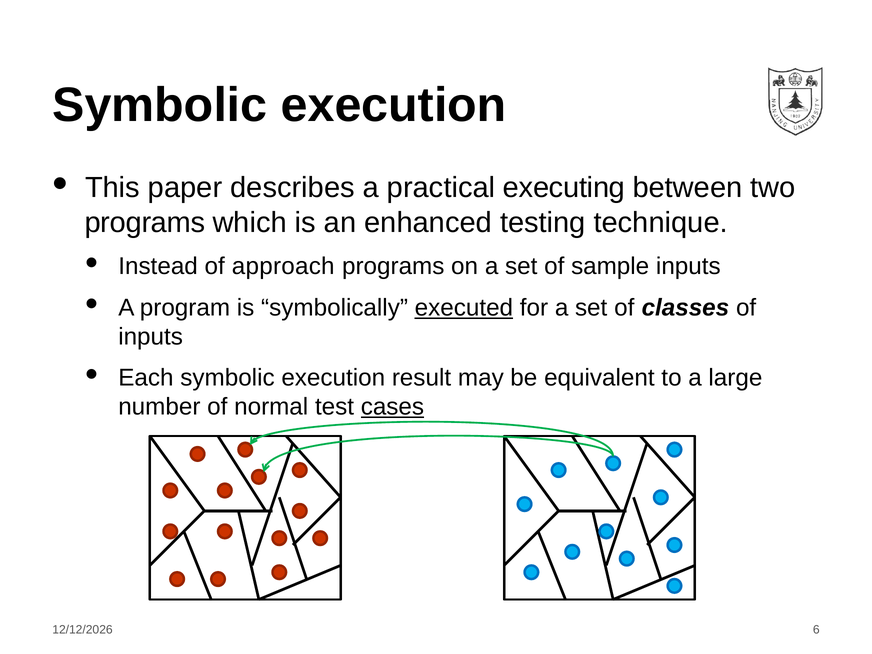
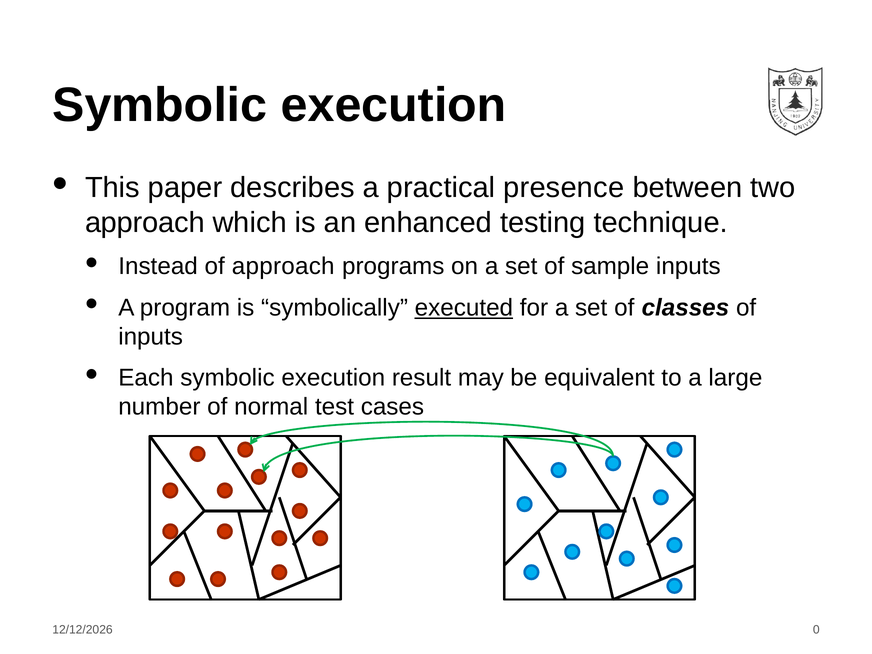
executing: executing -> presence
programs at (145, 223): programs -> approach
cases underline: present -> none
6: 6 -> 0
